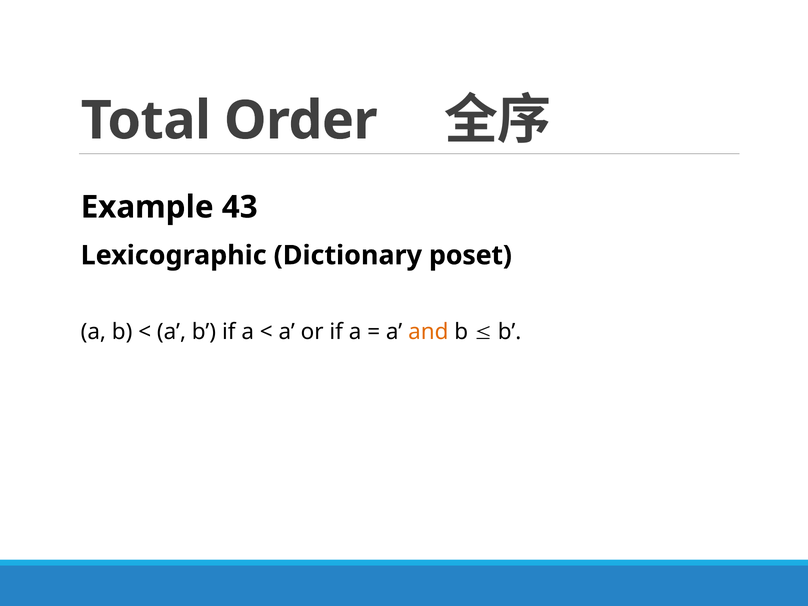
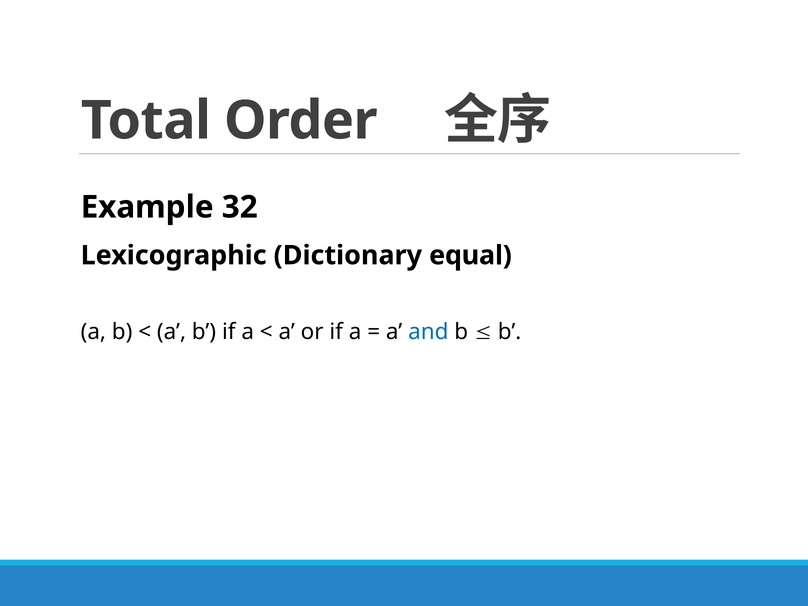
43: 43 -> 32
poset: poset -> equal
and colour: orange -> blue
